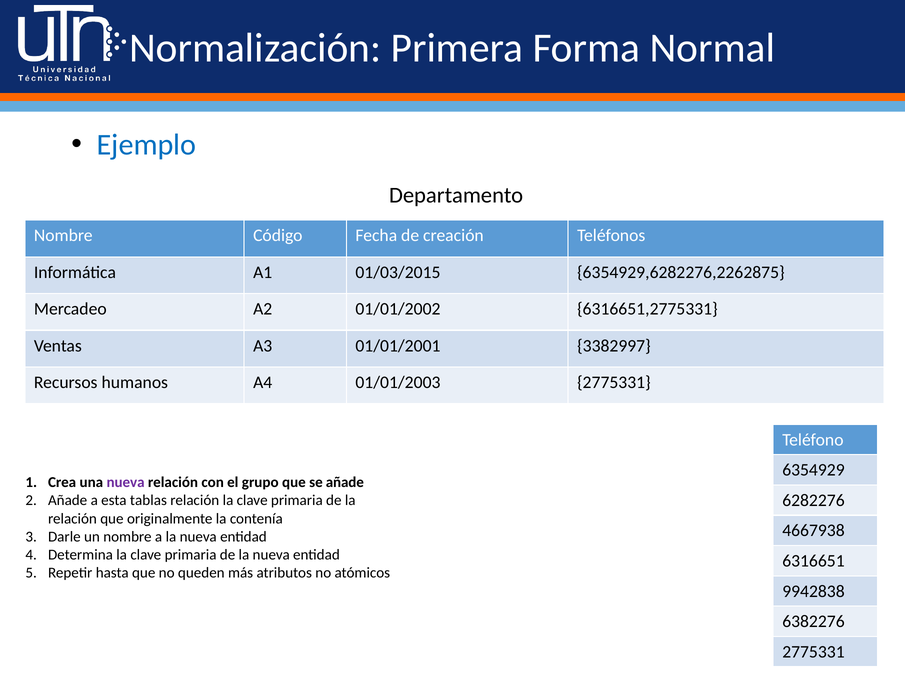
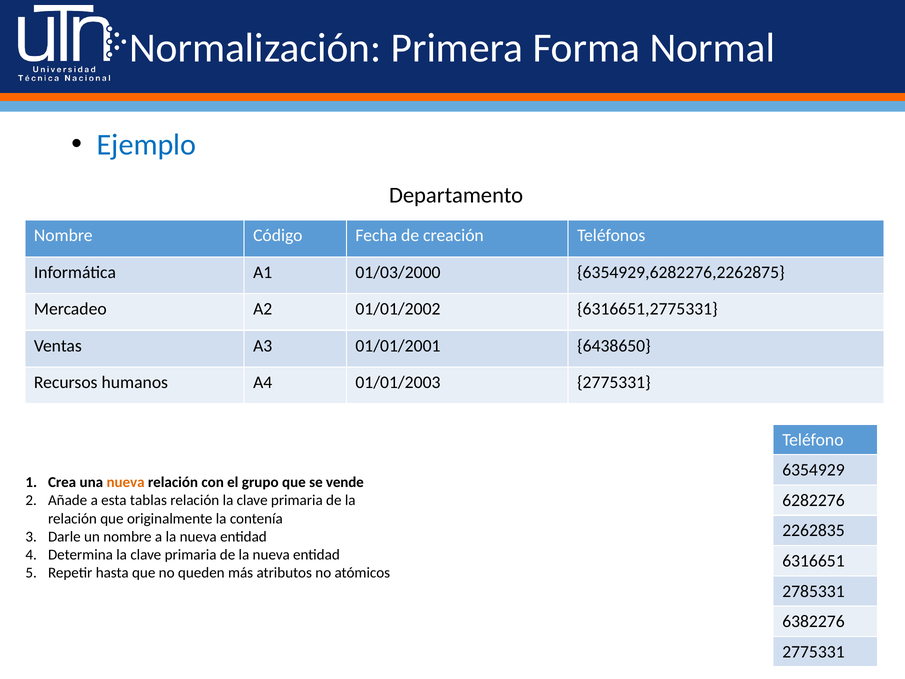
01/03/2015: 01/03/2015 -> 01/03/2000
3382997: 3382997 -> 6438650
nueva at (126, 482) colour: purple -> orange
se añade: añade -> vende
4667938: 4667938 -> 2262835
9942838: 9942838 -> 2785331
